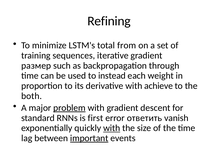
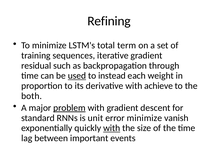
from: from -> term
размер: размер -> residual
used underline: none -> present
first: first -> unit
error ответить: ответить -> minimize
important underline: present -> none
